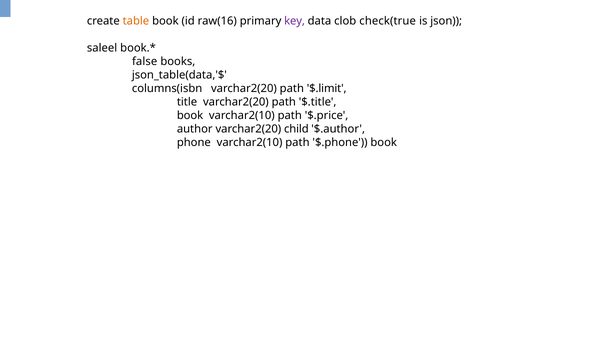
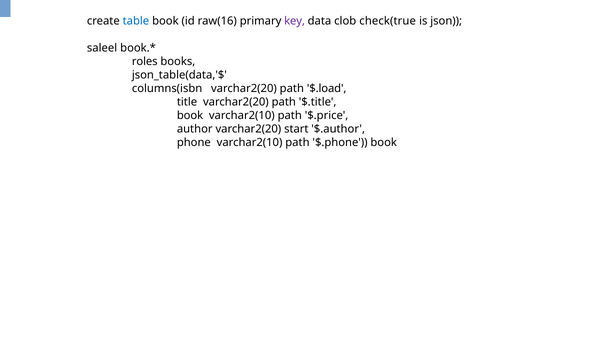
table colour: orange -> blue
false: false -> roles
$.limit: $.limit -> $.load
child: child -> start
